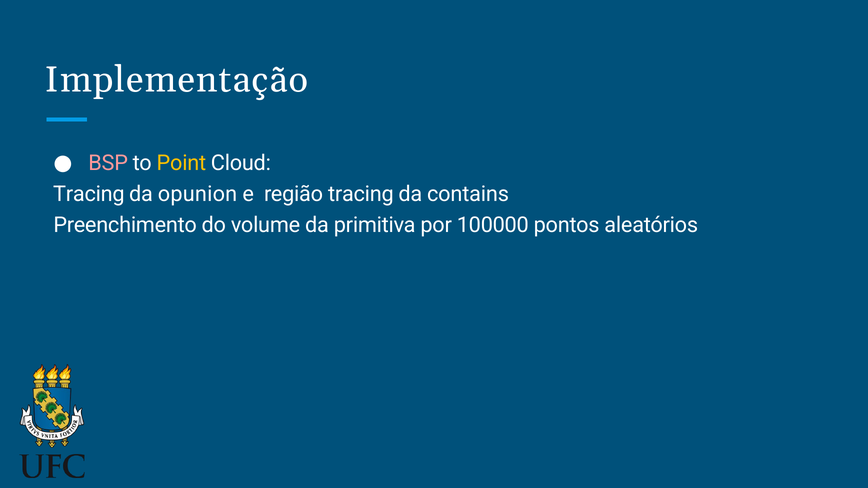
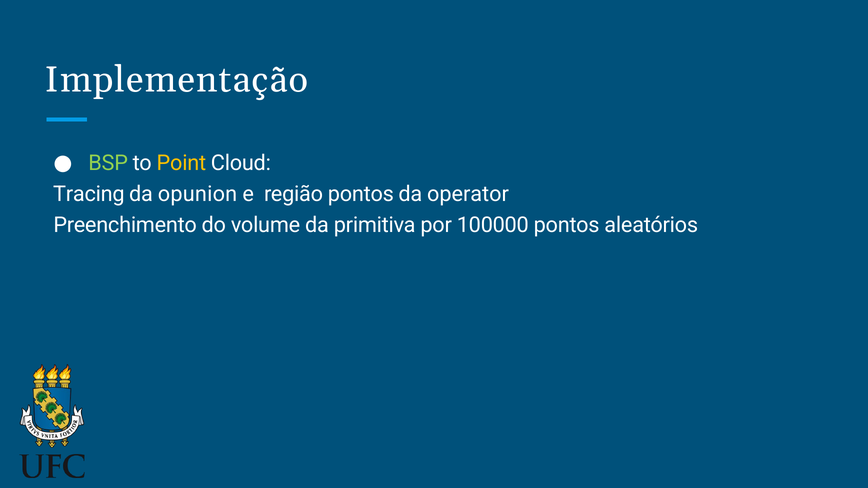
BSP colour: pink -> light green
região tracing: tracing -> pontos
contains: contains -> operator
